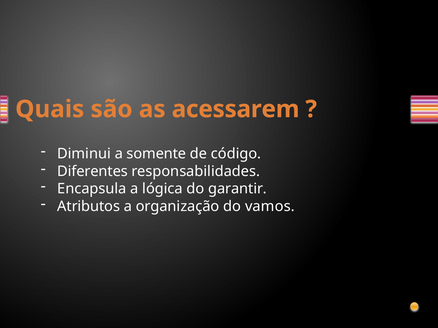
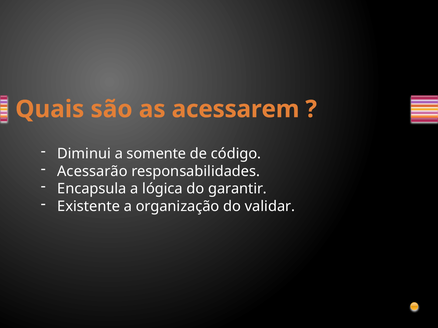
Diferentes: Diferentes -> Acessarão
Atributos: Atributos -> Existente
vamos: vamos -> validar
